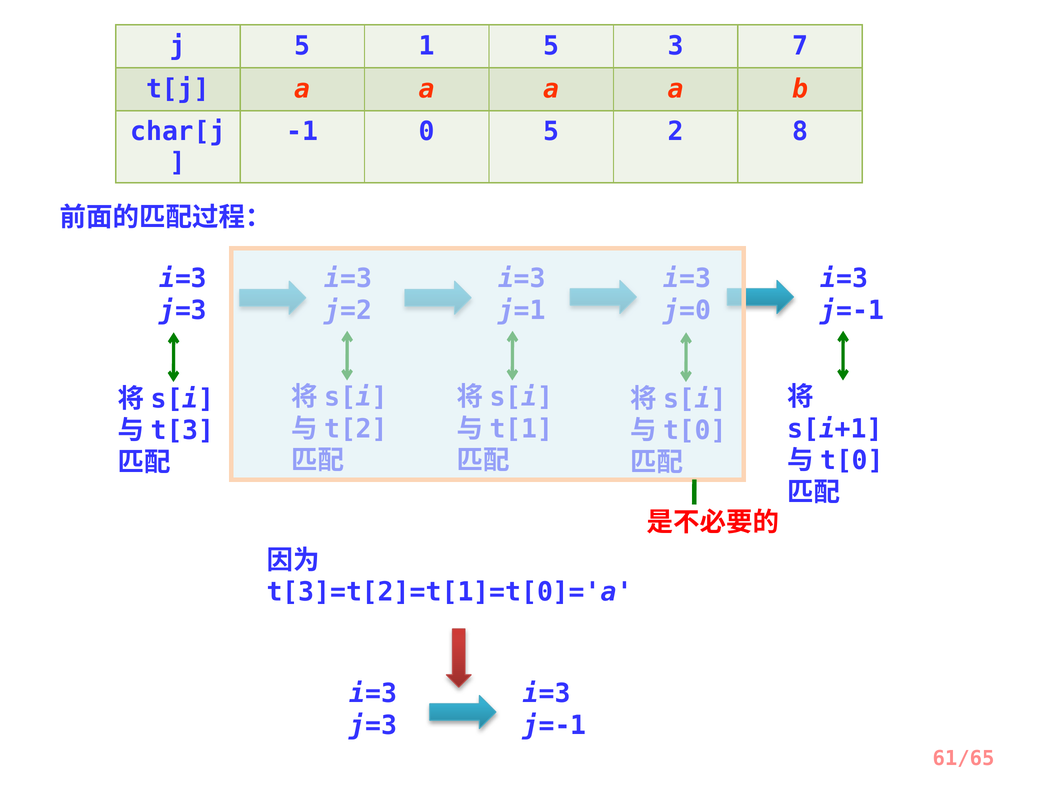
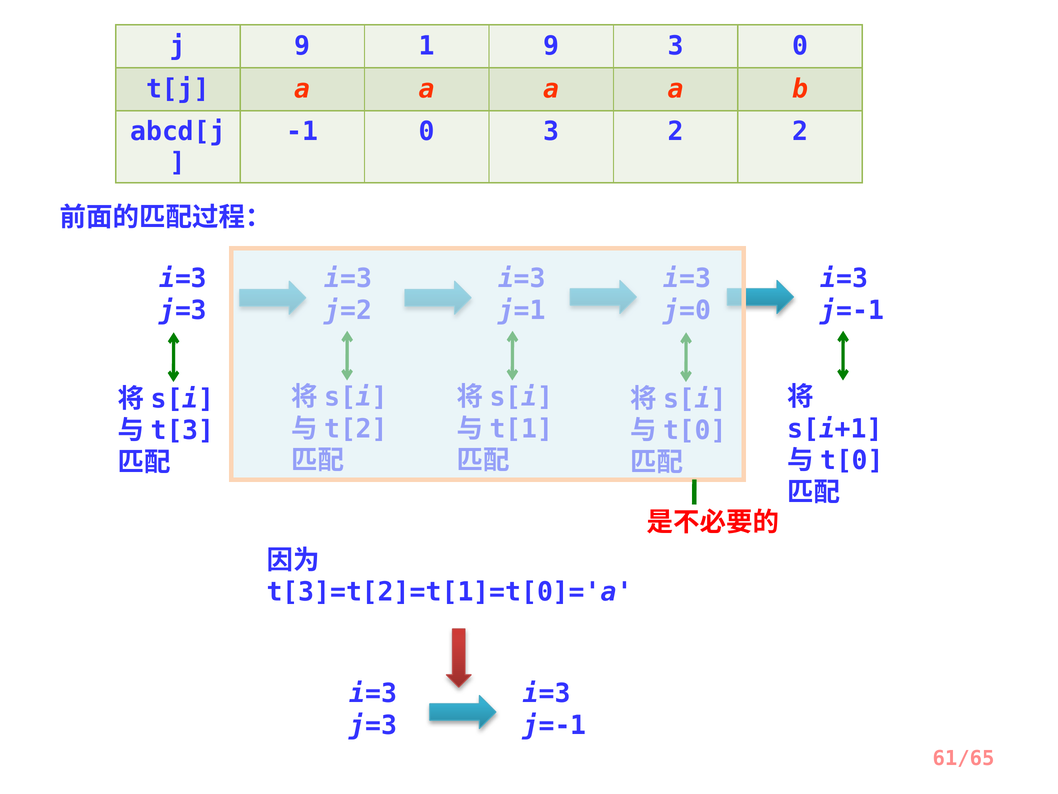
j 5: 5 -> 9
1 5: 5 -> 9
3 7: 7 -> 0
char[j: char[j -> abcd[j
0 5: 5 -> 3
2 8: 8 -> 2
